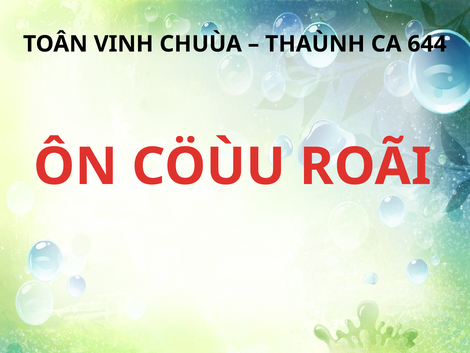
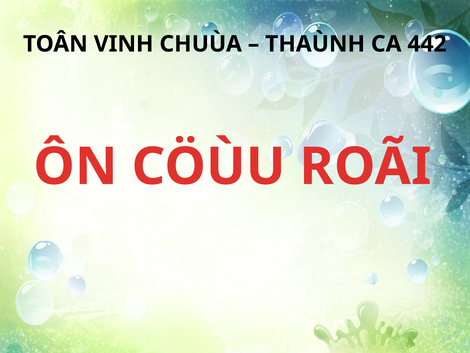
644: 644 -> 442
